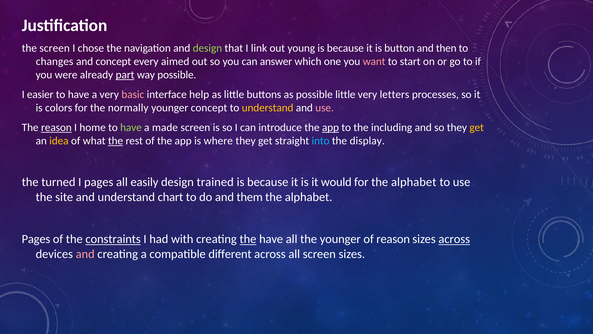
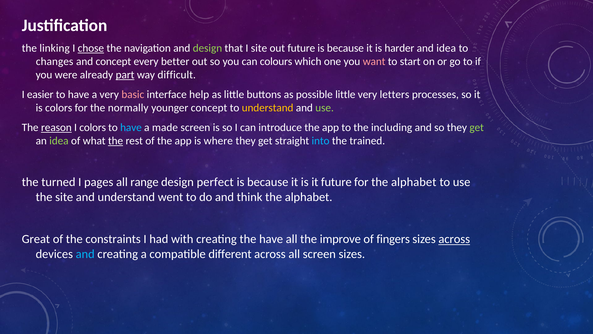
the screen: screen -> linking
chose underline: none -> present
I link: link -> site
out young: young -> future
button: button -> harder
and then: then -> idea
aimed: aimed -> better
answer: answer -> colours
way possible: possible -> difficult
use at (325, 108) colour: pink -> light green
I home: home -> colors
have at (131, 127) colour: light green -> light blue
app at (331, 127) underline: present -> none
get at (477, 127) colour: yellow -> light green
idea at (59, 141) colour: yellow -> light green
display: display -> trained
easily: easily -> range
trained: trained -> perfect
it would: would -> future
chart: chart -> went
them: them -> think
Pages at (36, 239): Pages -> Great
constraints underline: present -> none
the at (248, 239) underline: present -> none
the younger: younger -> improve
of reason: reason -> fingers
and at (85, 254) colour: pink -> light blue
